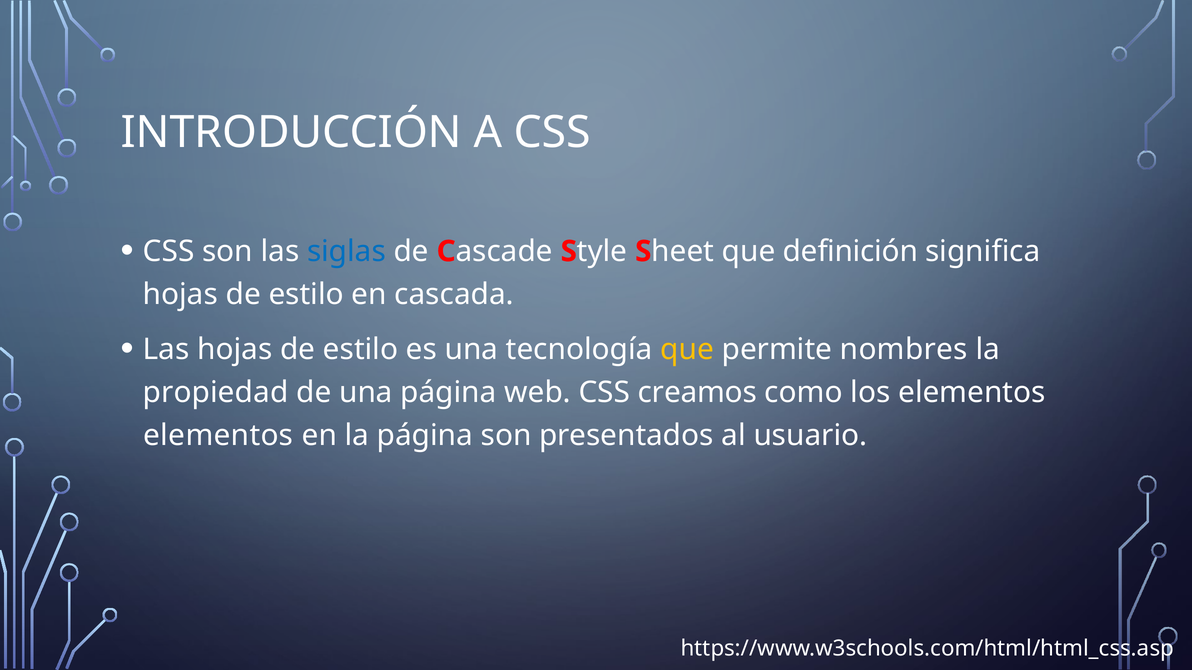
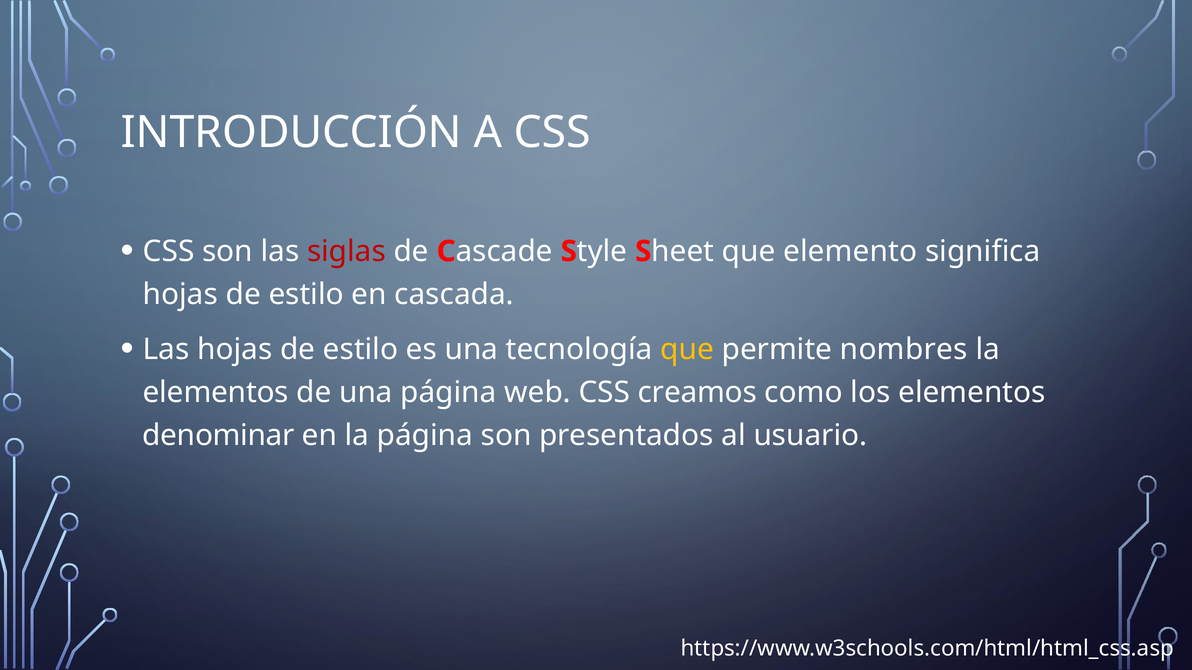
siglas colour: blue -> red
definición: definición -> elemento
propiedad at (216, 393): propiedad -> elementos
elementos at (218, 436): elementos -> denominar
